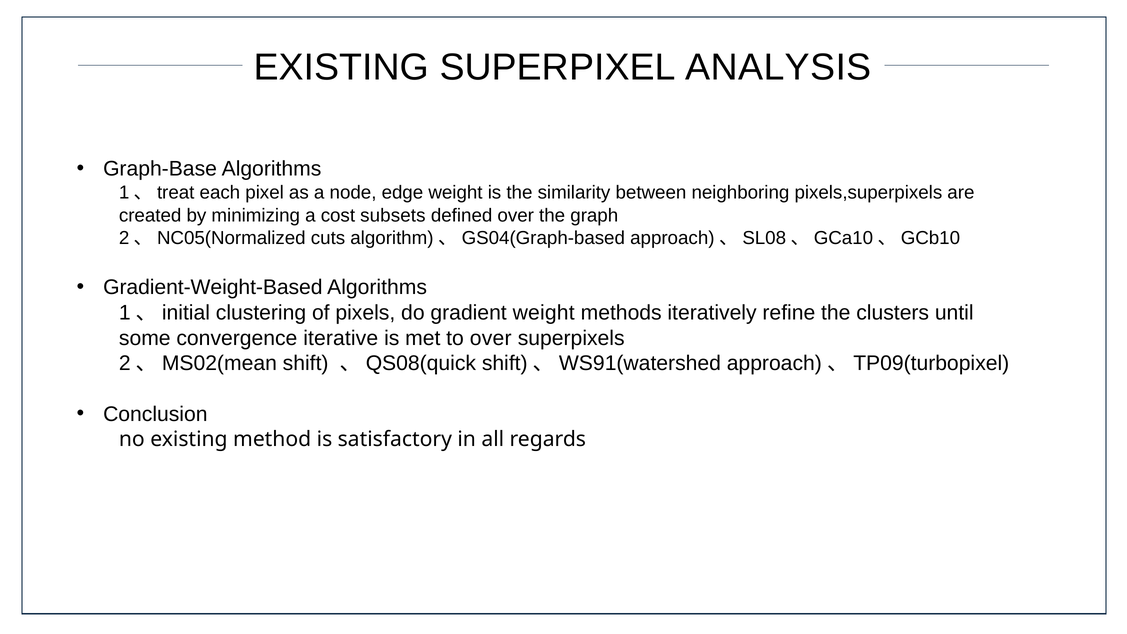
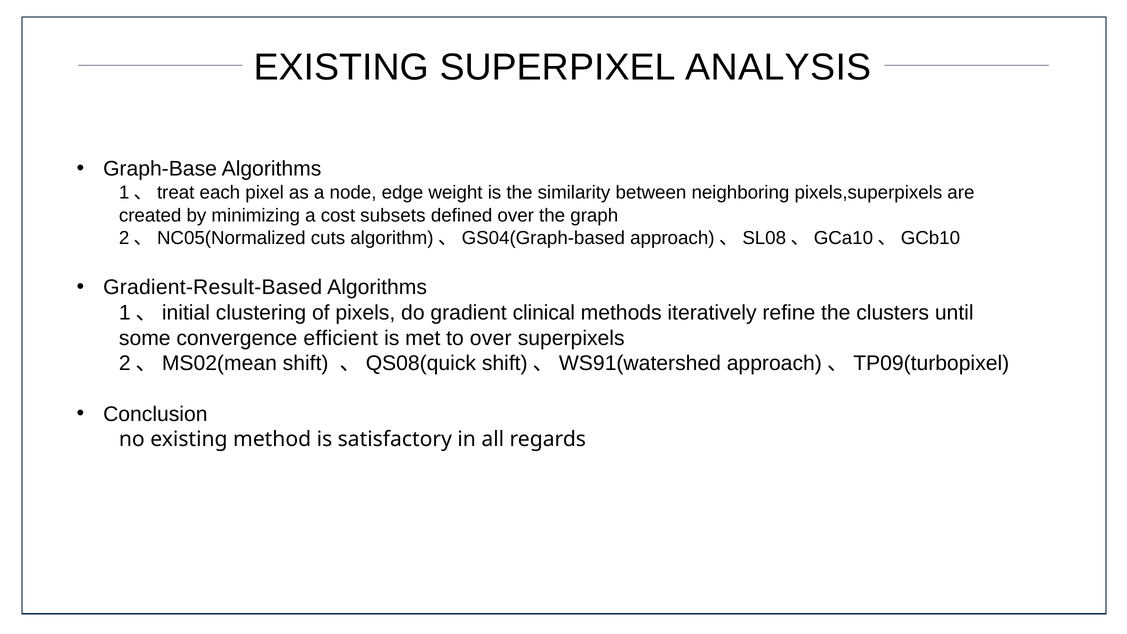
Gradient-Weight-Based: Gradient-Weight-Based -> Gradient-Result-Based
gradient weight: weight -> clinical
iterative: iterative -> efficient
